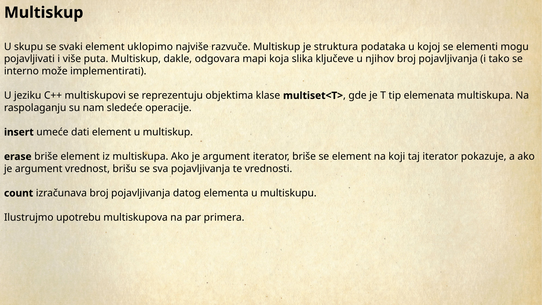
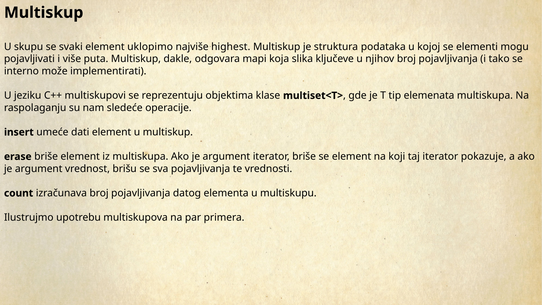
razvuče: razvuče -> highest
